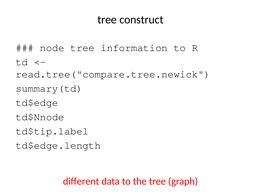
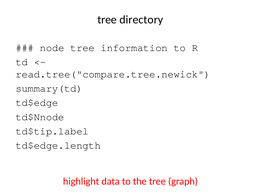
construct: construct -> directory
different: different -> highlight
